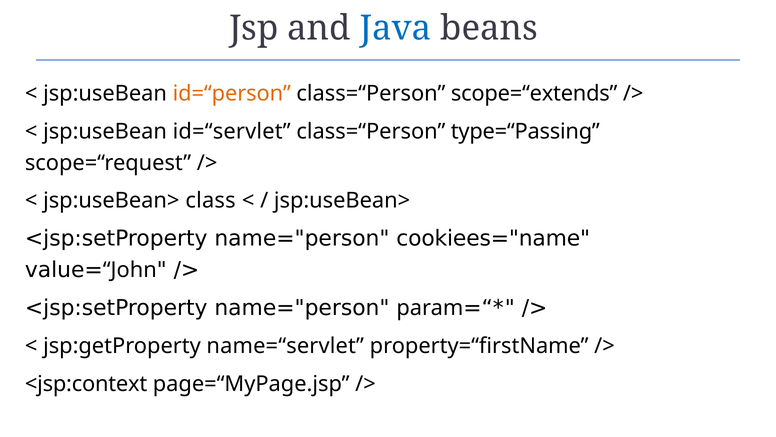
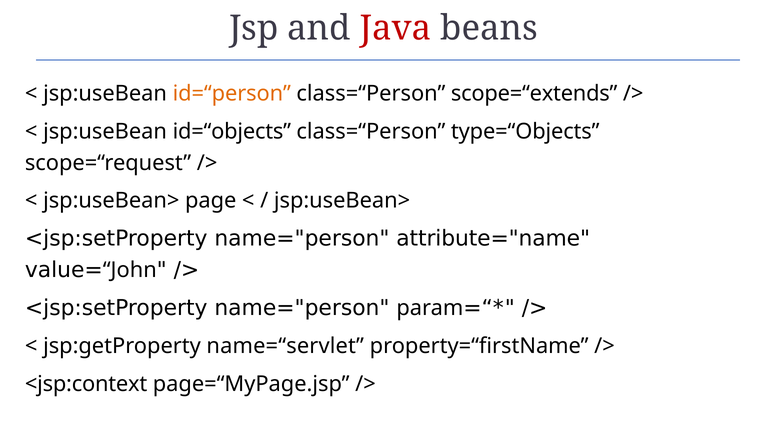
Java colour: blue -> red
id=“servlet: id=“servlet -> id=“objects
type=“Passing: type=“Passing -> type=“Objects
class: class -> page
cookiees="name: cookiees="name -> attribute="name
